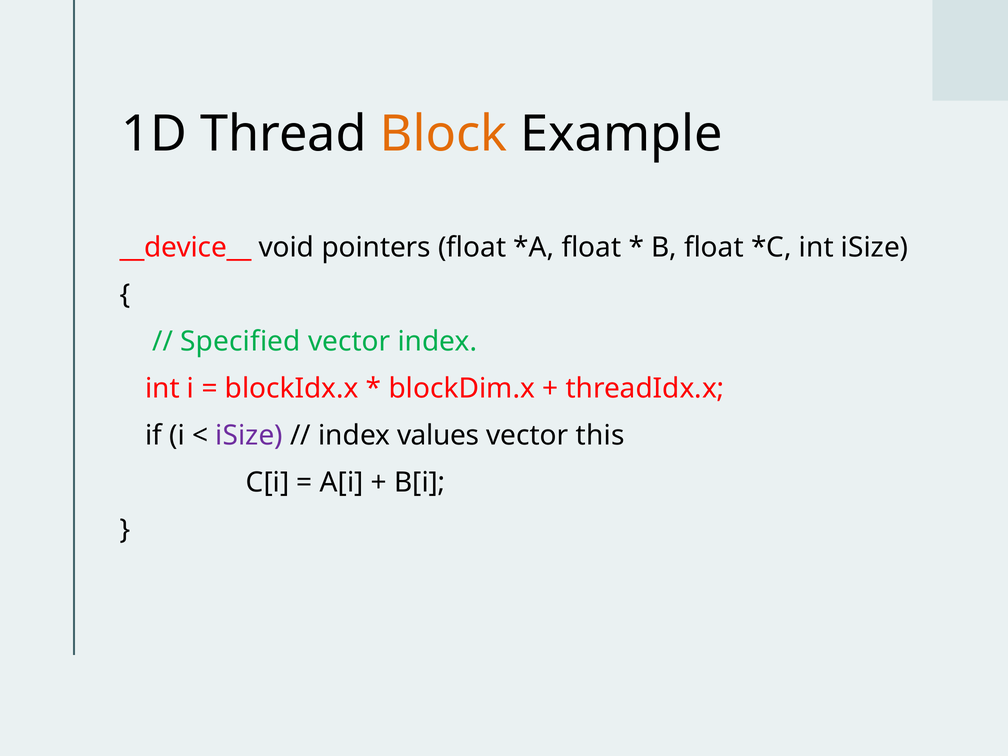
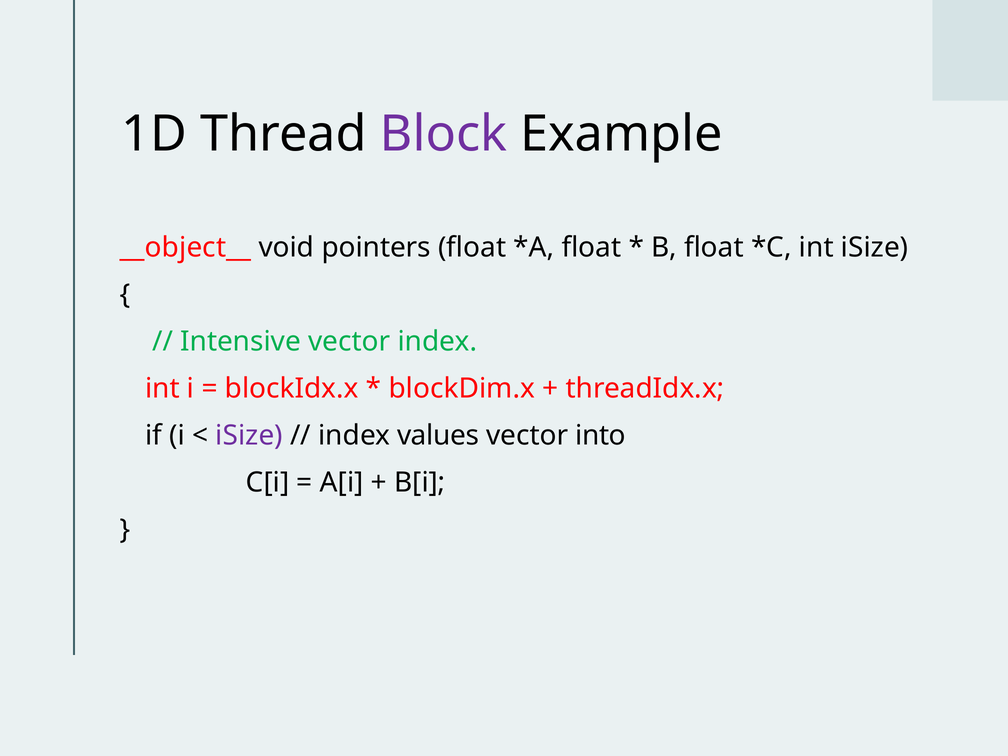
Block colour: orange -> purple
__device__: __device__ -> __object__
Specified: Specified -> Intensive
this: this -> into
